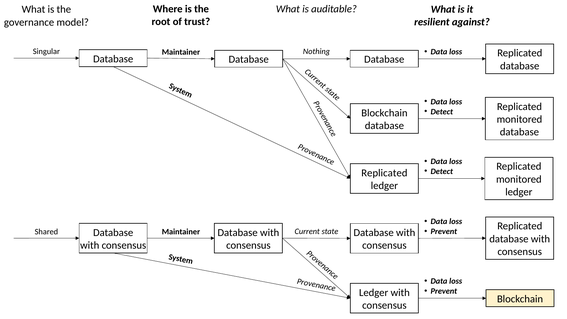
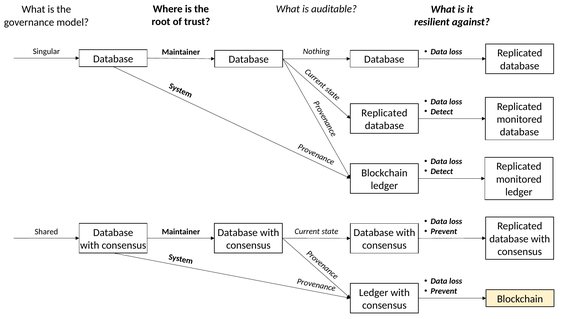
Blockchain at (384, 113): Blockchain -> Replicated
Replicated at (384, 173): Replicated -> Blockchain
